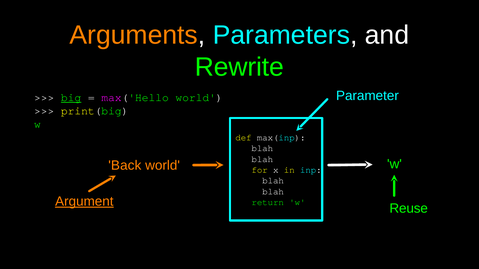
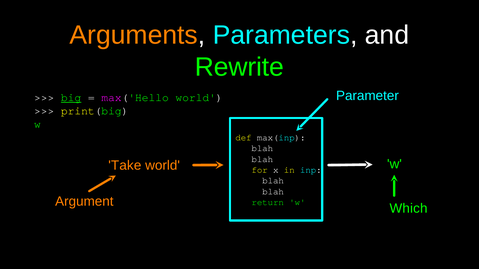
Back: Back -> Take
Argument underline: present -> none
Reuse: Reuse -> Which
